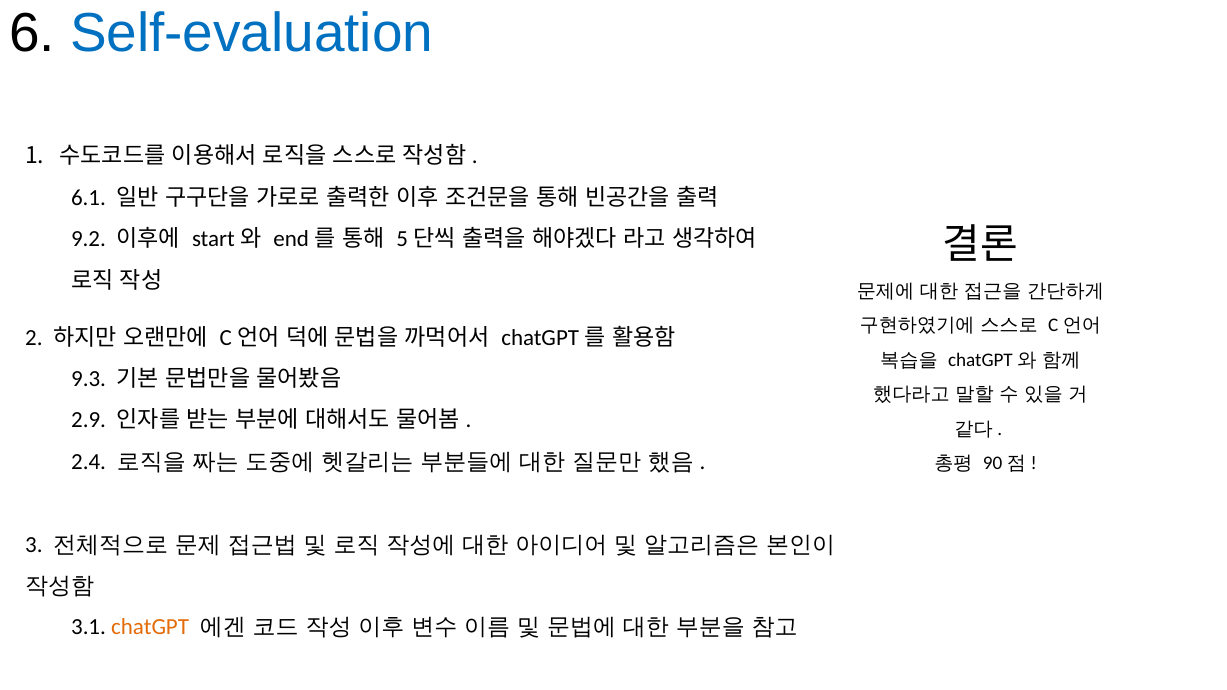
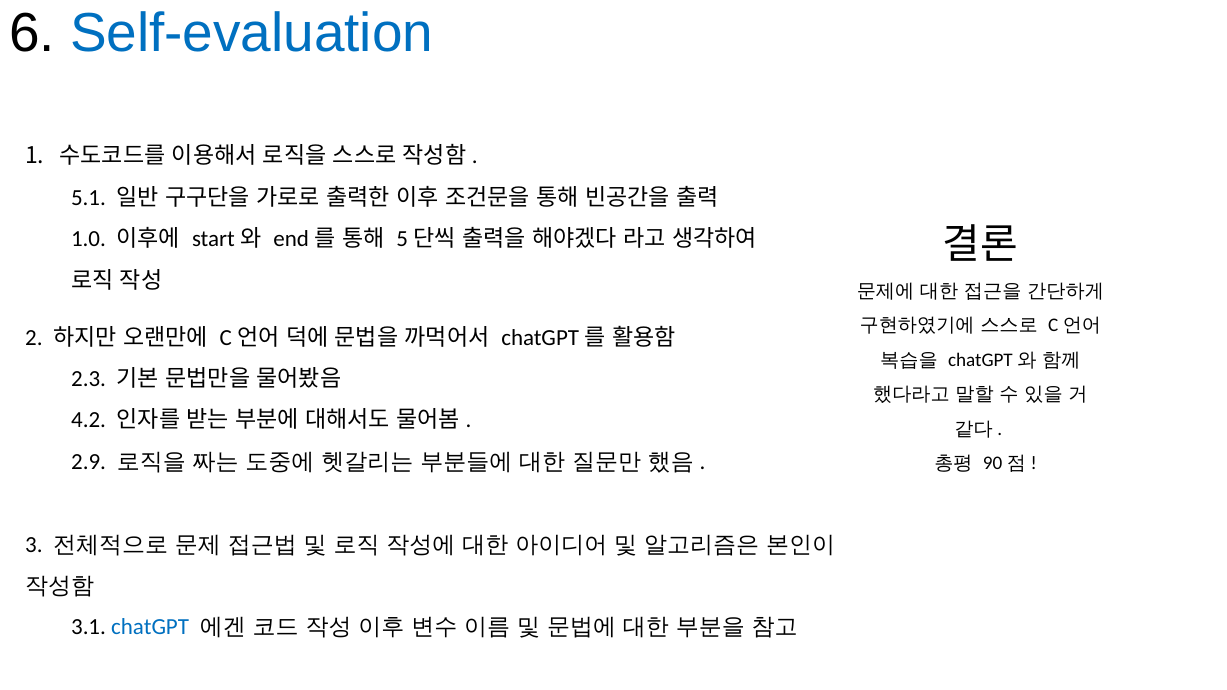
6.1: 6.1 -> 5.1
9.2: 9.2 -> 1.0
9.3: 9.3 -> 2.3
2.9: 2.9 -> 4.2
2.4: 2.4 -> 2.9
chatGPT colour: orange -> blue
